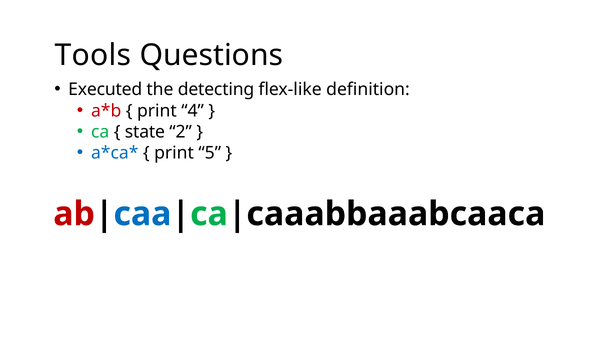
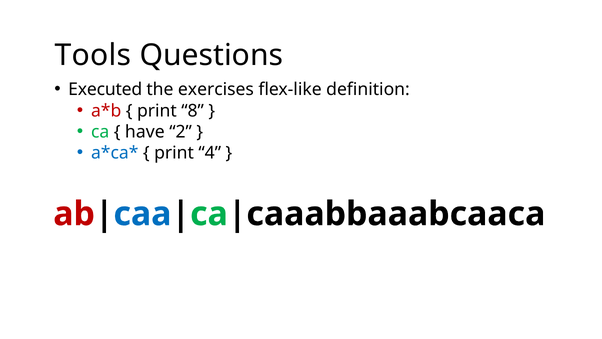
detecting: detecting -> exercises
4: 4 -> 8
state: state -> have
5: 5 -> 4
